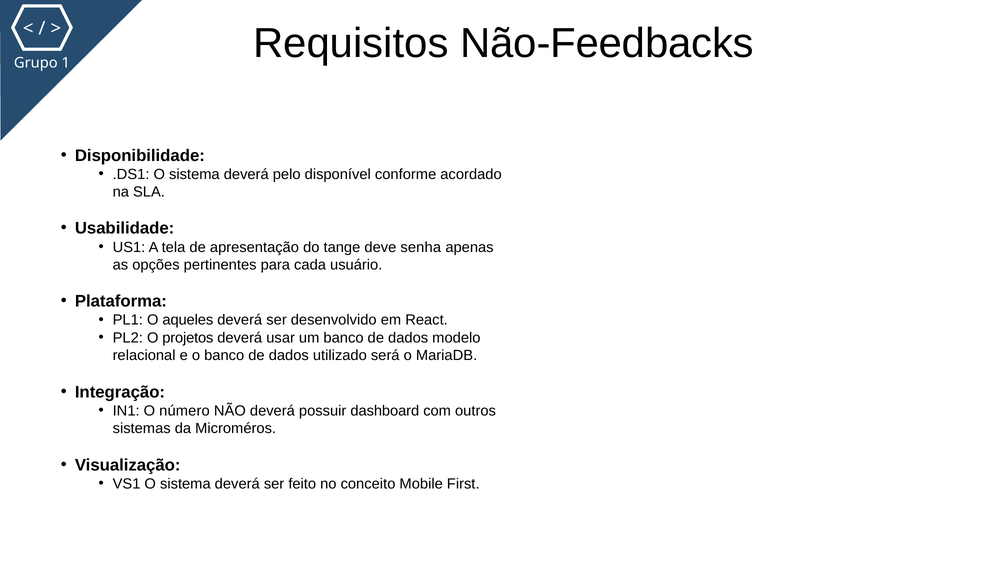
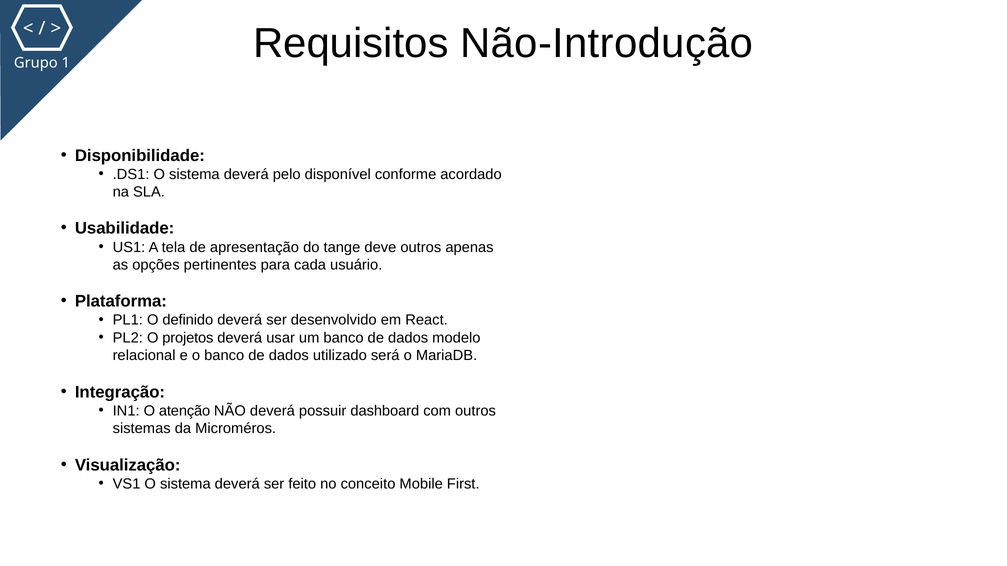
Não-Feedbacks: Não-Feedbacks -> Não-Introdução
deve senha: senha -> outros
aqueles: aqueles -> definido
número: número -> atenção
